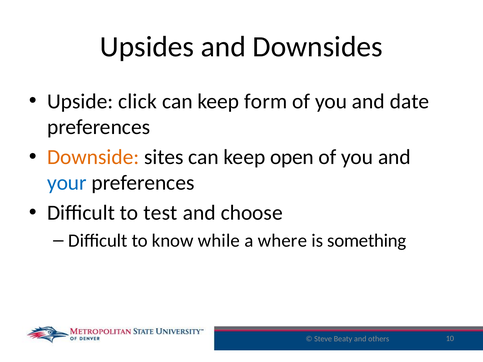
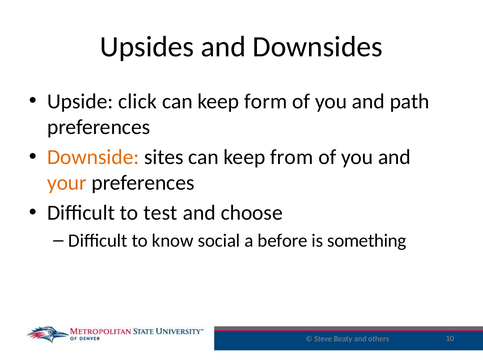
date: date -> path
open: open -> from
your colour: blue -> orange
while: while -> social
where: where -> before
